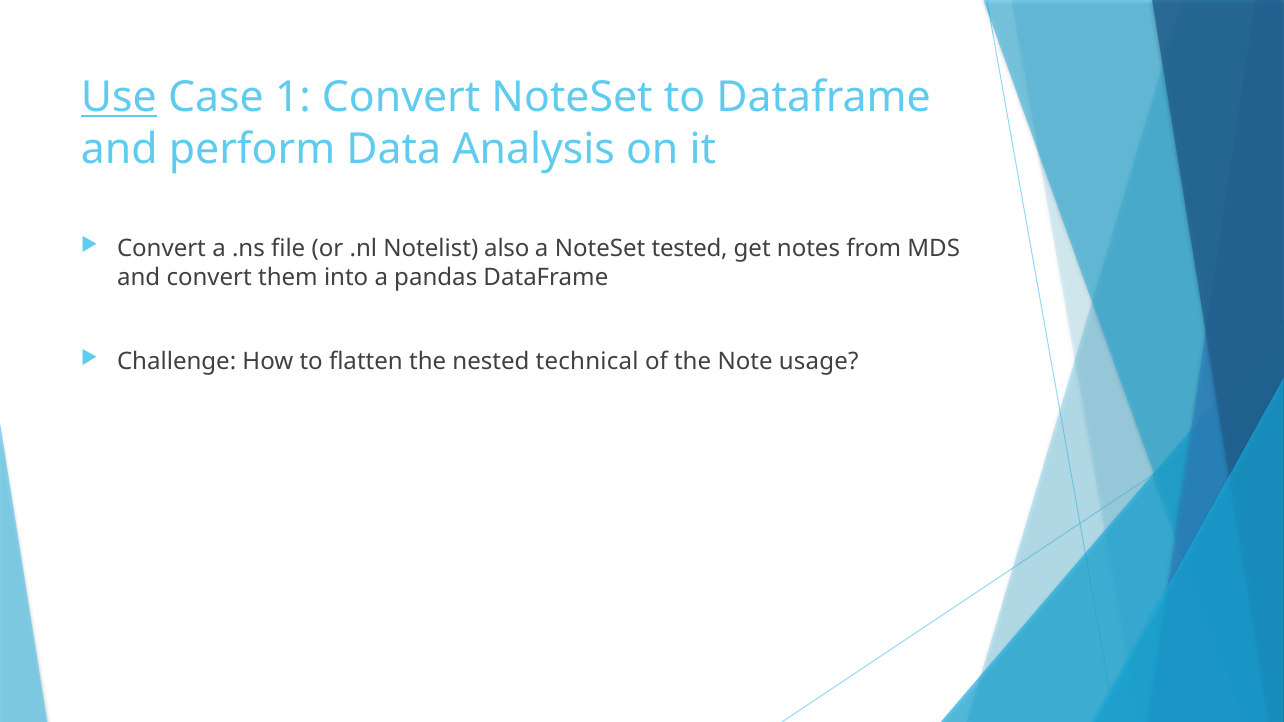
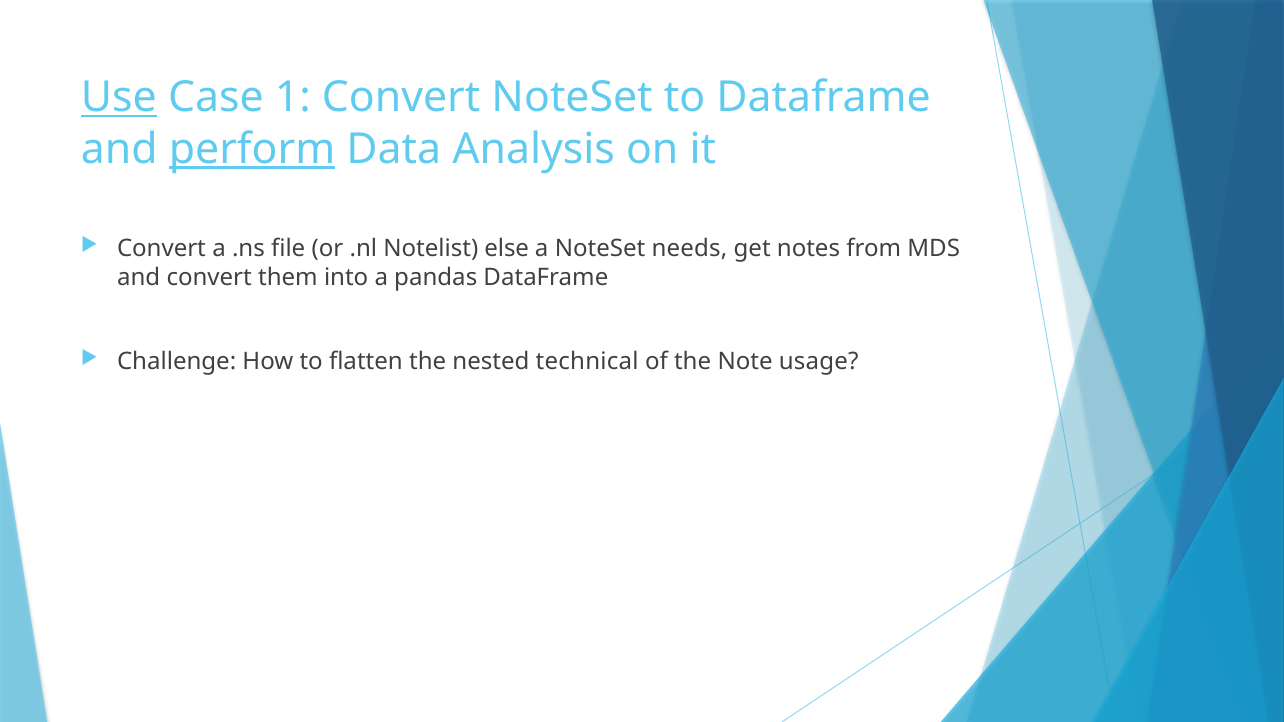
perform underline: none -> present
also: also -> else
tested: tested -> needs
